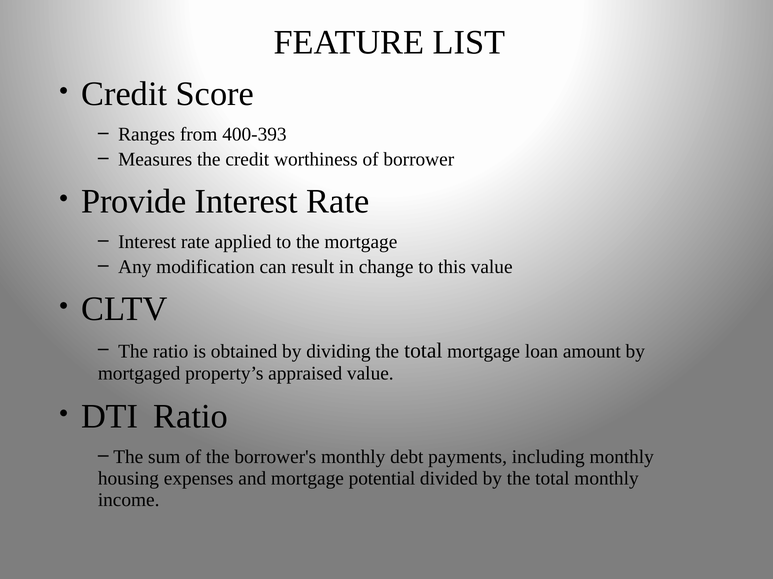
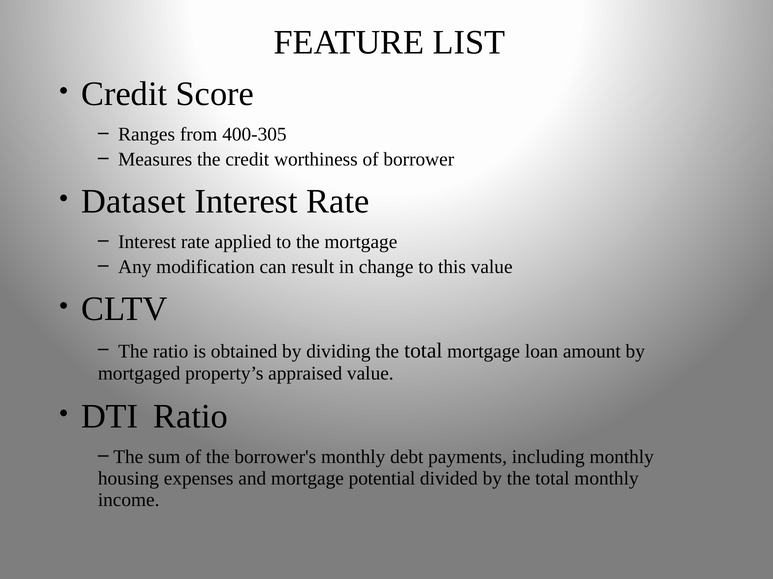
400-393: 400-393 -> 400-305
Provide: Provide -> Dataset
